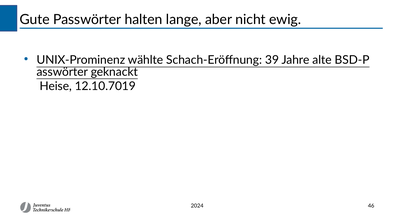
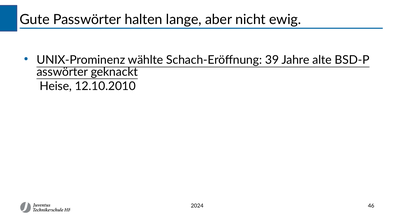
12.10.7019: 12.10.7019 -> 12.10.2010
